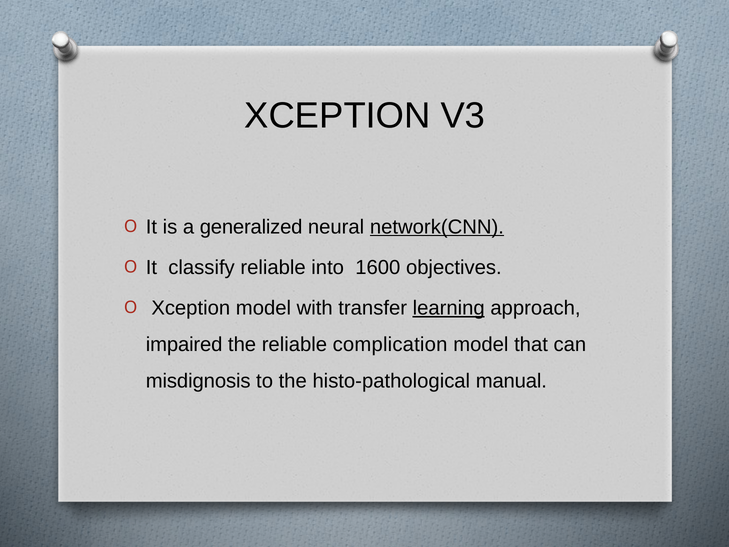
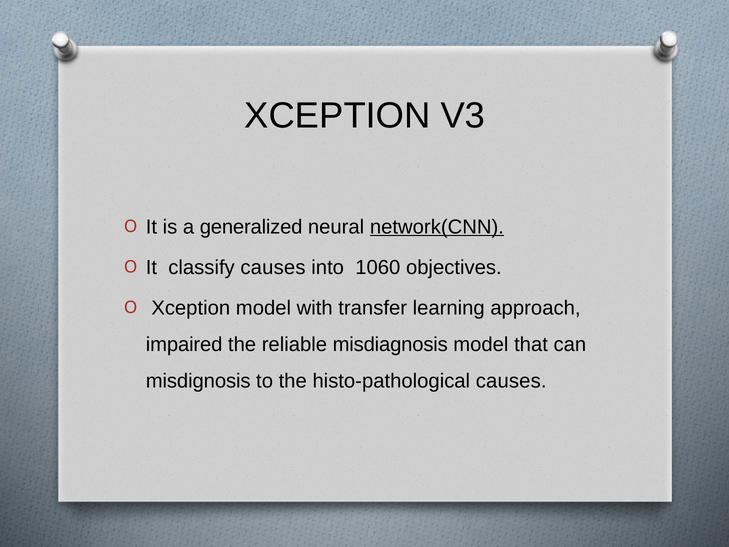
classify reliable: reliable -> causes
1600: 1600 -> 1060
learning underline: present -> none
complication: complication -> misdiagnosis
histo-pathological manual: manual -> causes
